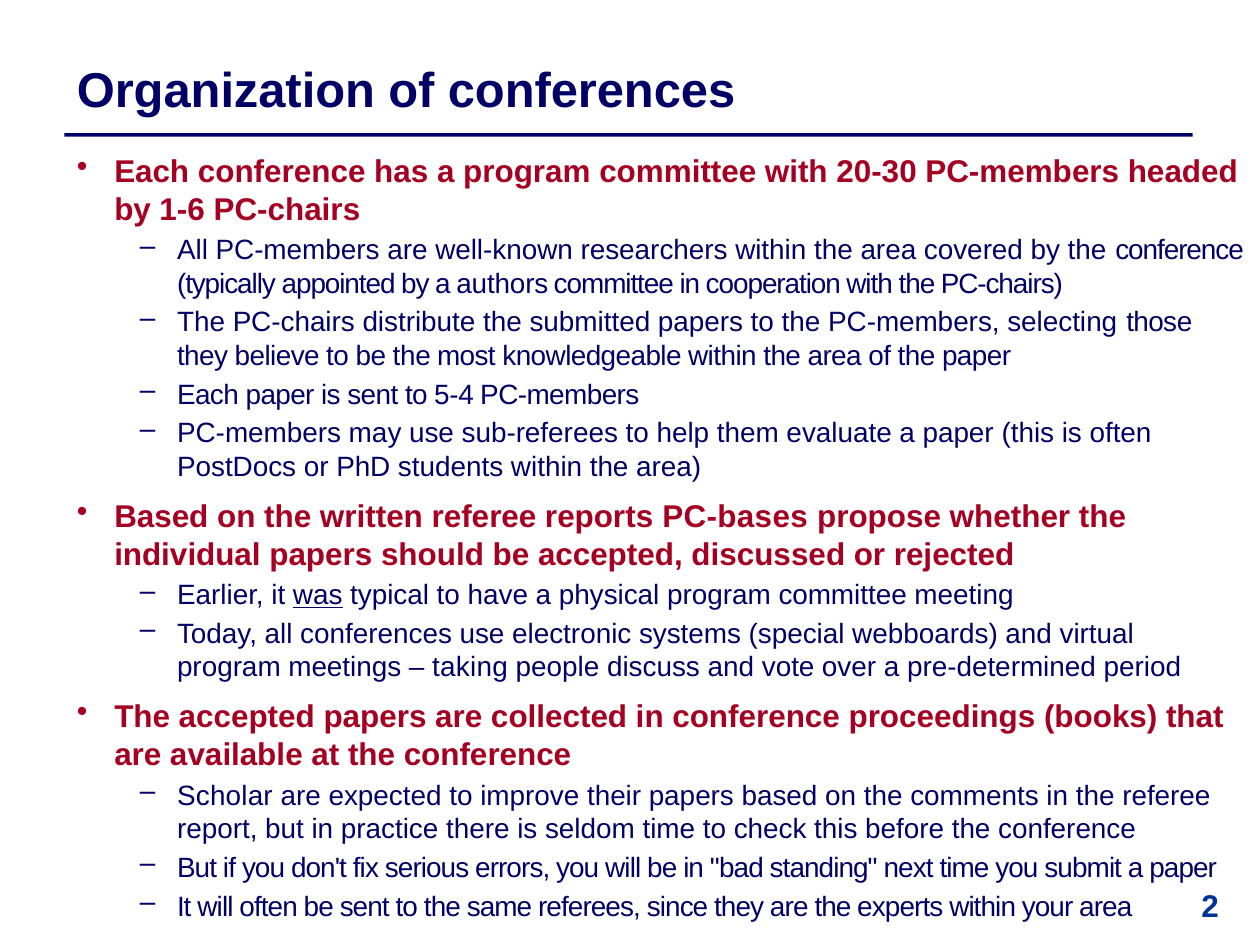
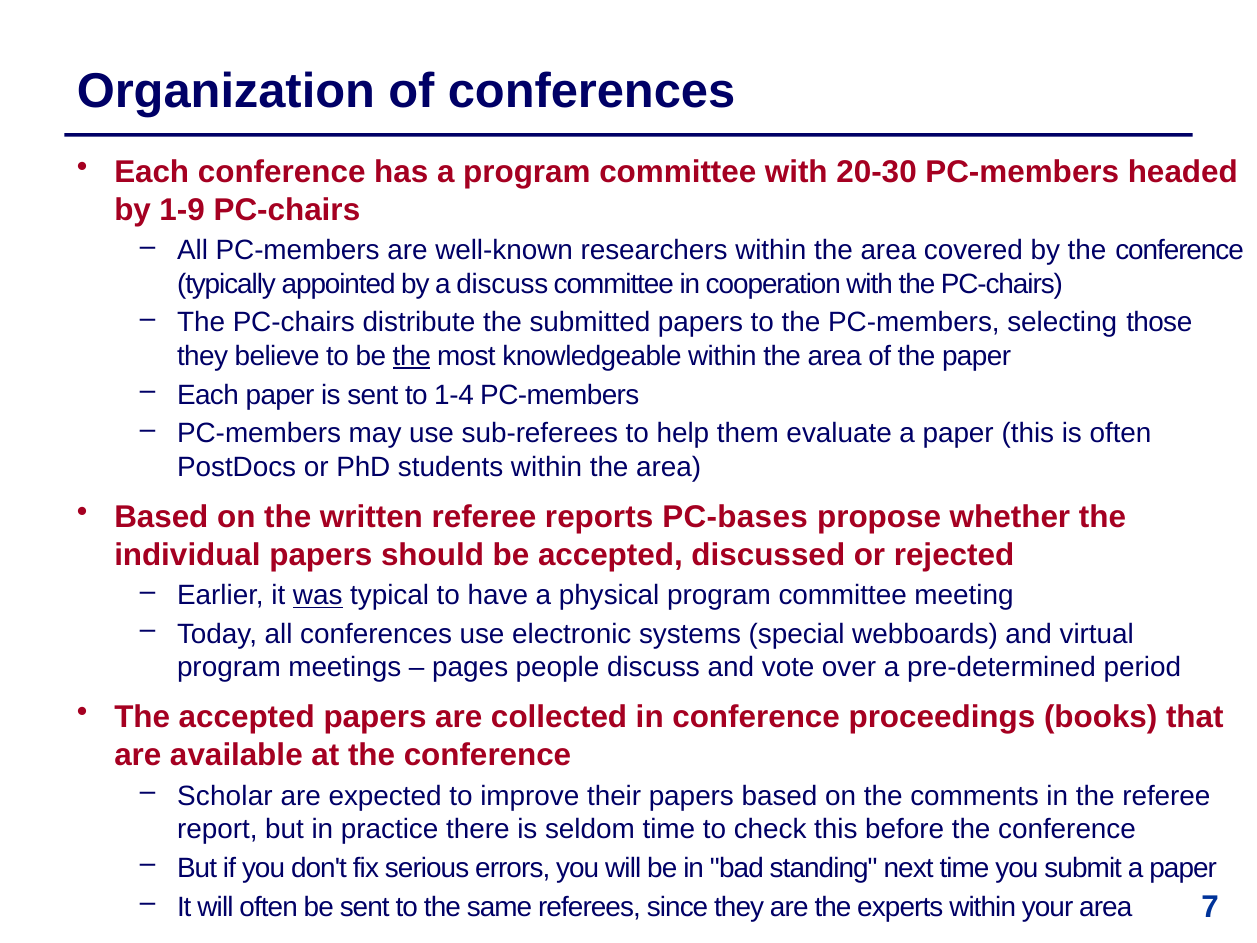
1-6: 1-6 -> 1-9
a authors: authors -> discuss
the at (412, 356) underline: none -> present
5-4: 5-4 -> 1-4
taking: taking -> pages
2: 2 -> 7
